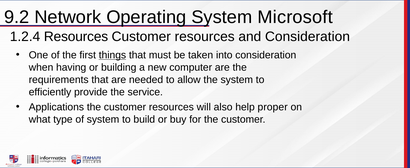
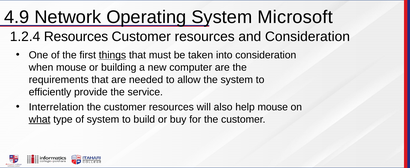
9.2: 9.2 -> 4.9
when having: having -> mouse
Applications: Applications -> Interrelation
help proper: proper -> mouse
what underline: none -> present
